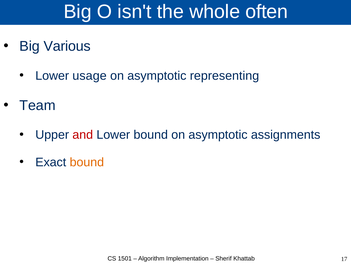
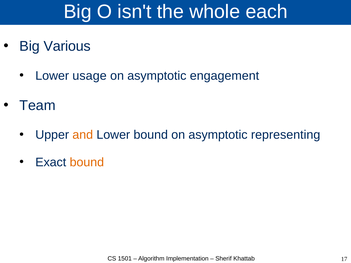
often: often -> each
representing: representing -> engagement
and colour: red -> orange
assignments: assignments -> representing
